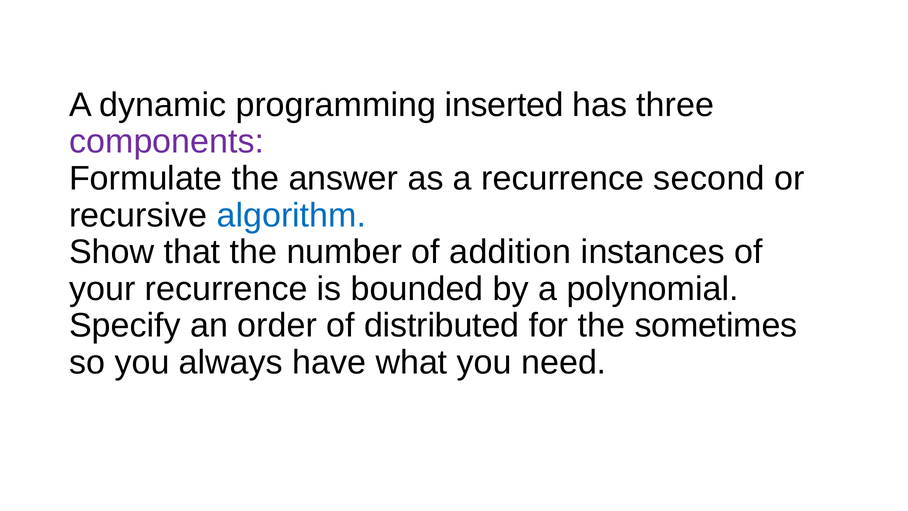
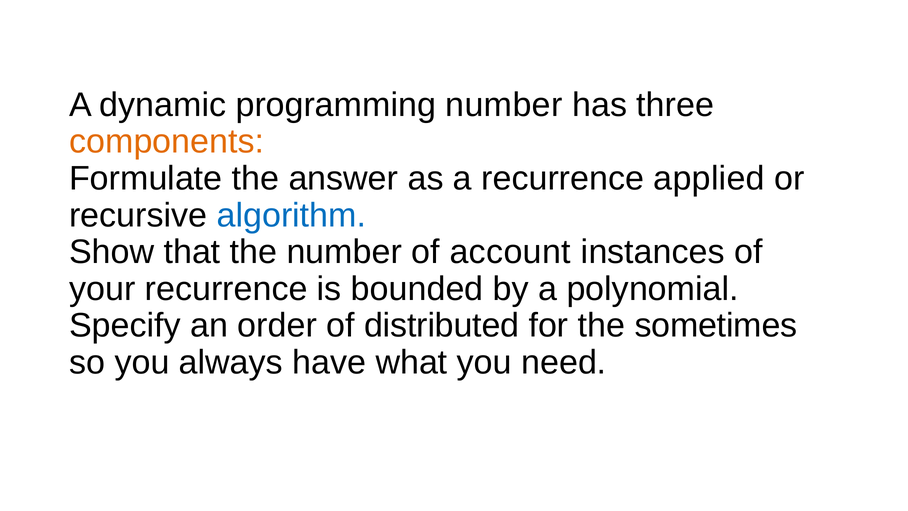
programming inserted: inserted -> number
components colour: purple -> orange
second: second -> applied
addition: addition -> account
